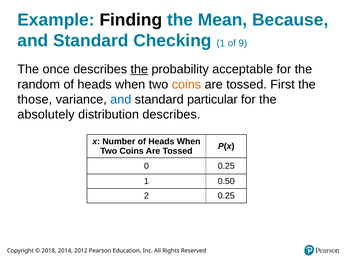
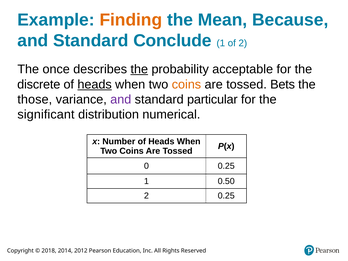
Finding colour: black -> orange
Checking: Checking -> Conclude
of 9: 9 -> 2
random: random -> discrete
heads at (95, 84) underline: none -> present
First: First -> Bets
and at (121, 99) colour: blue -> purple
absolutely: absolutely -> significant
distribution describes: describes -> numerical
